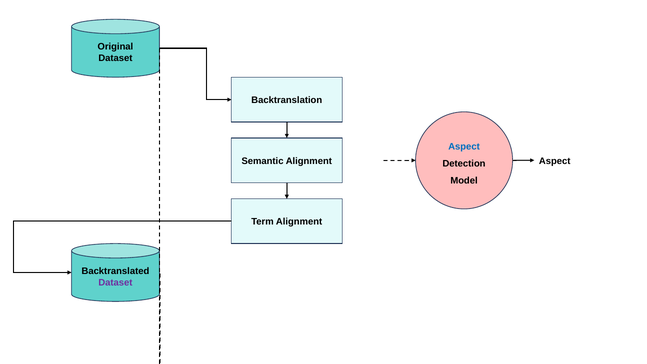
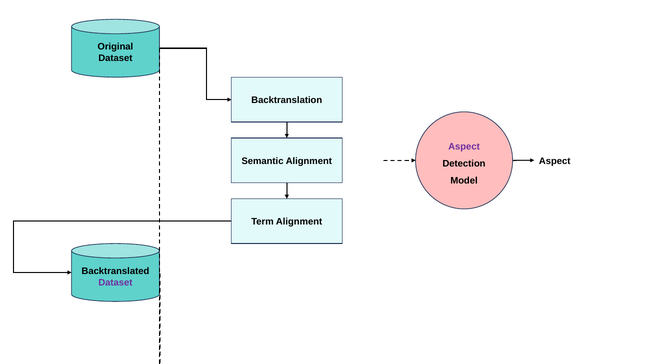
Aspect at (464, 147) colour: blue -> purple
